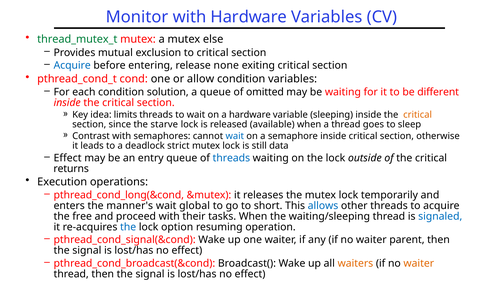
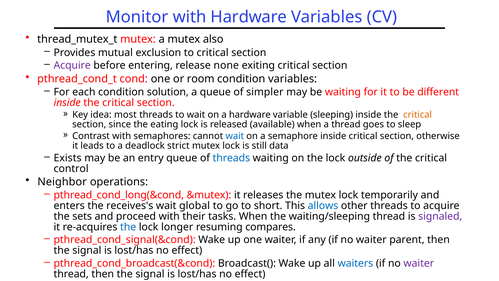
thread_mutex_t colour: green -> black
else: else -> also
Acquire at (72, 65) colour: blue -> purple
allow: allow -> room
omitted: omitted -> simpler
limits: limits -> most
starve: starve -> eating
Effect at (68, 158): Effect -> Exists
returns: returns -> control
Execution: Execution -> Neighbor
manner's: manner's -> receives's
free: free -> sets
signaled colour: blue -> purple
option: option -> longer
operation: operation -> compares
waiters colour: orange -> blue
waiter at (419, 263) colour: orange -> purple
